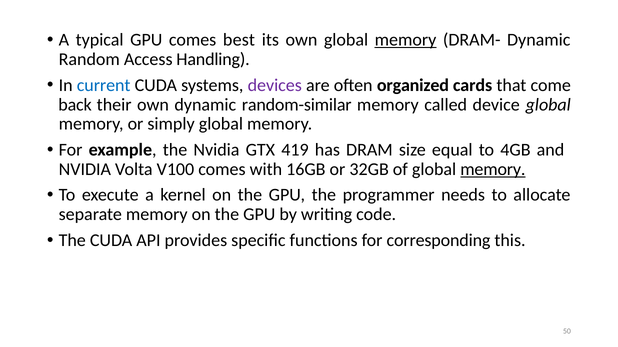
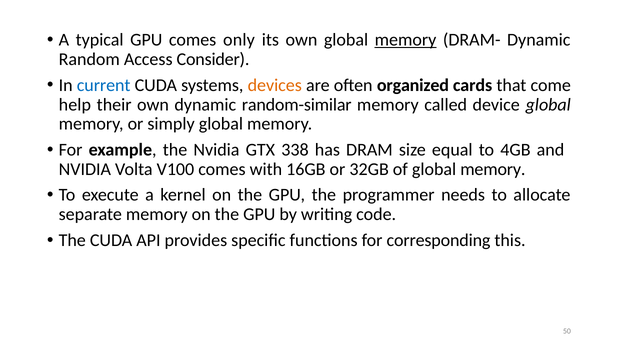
best: best -> only
Handling: Handling -> Consider
devices colour: purple -> orange
back: back -> help
419: 419 -> 338
memory at (493, 170) underline: present -> none
